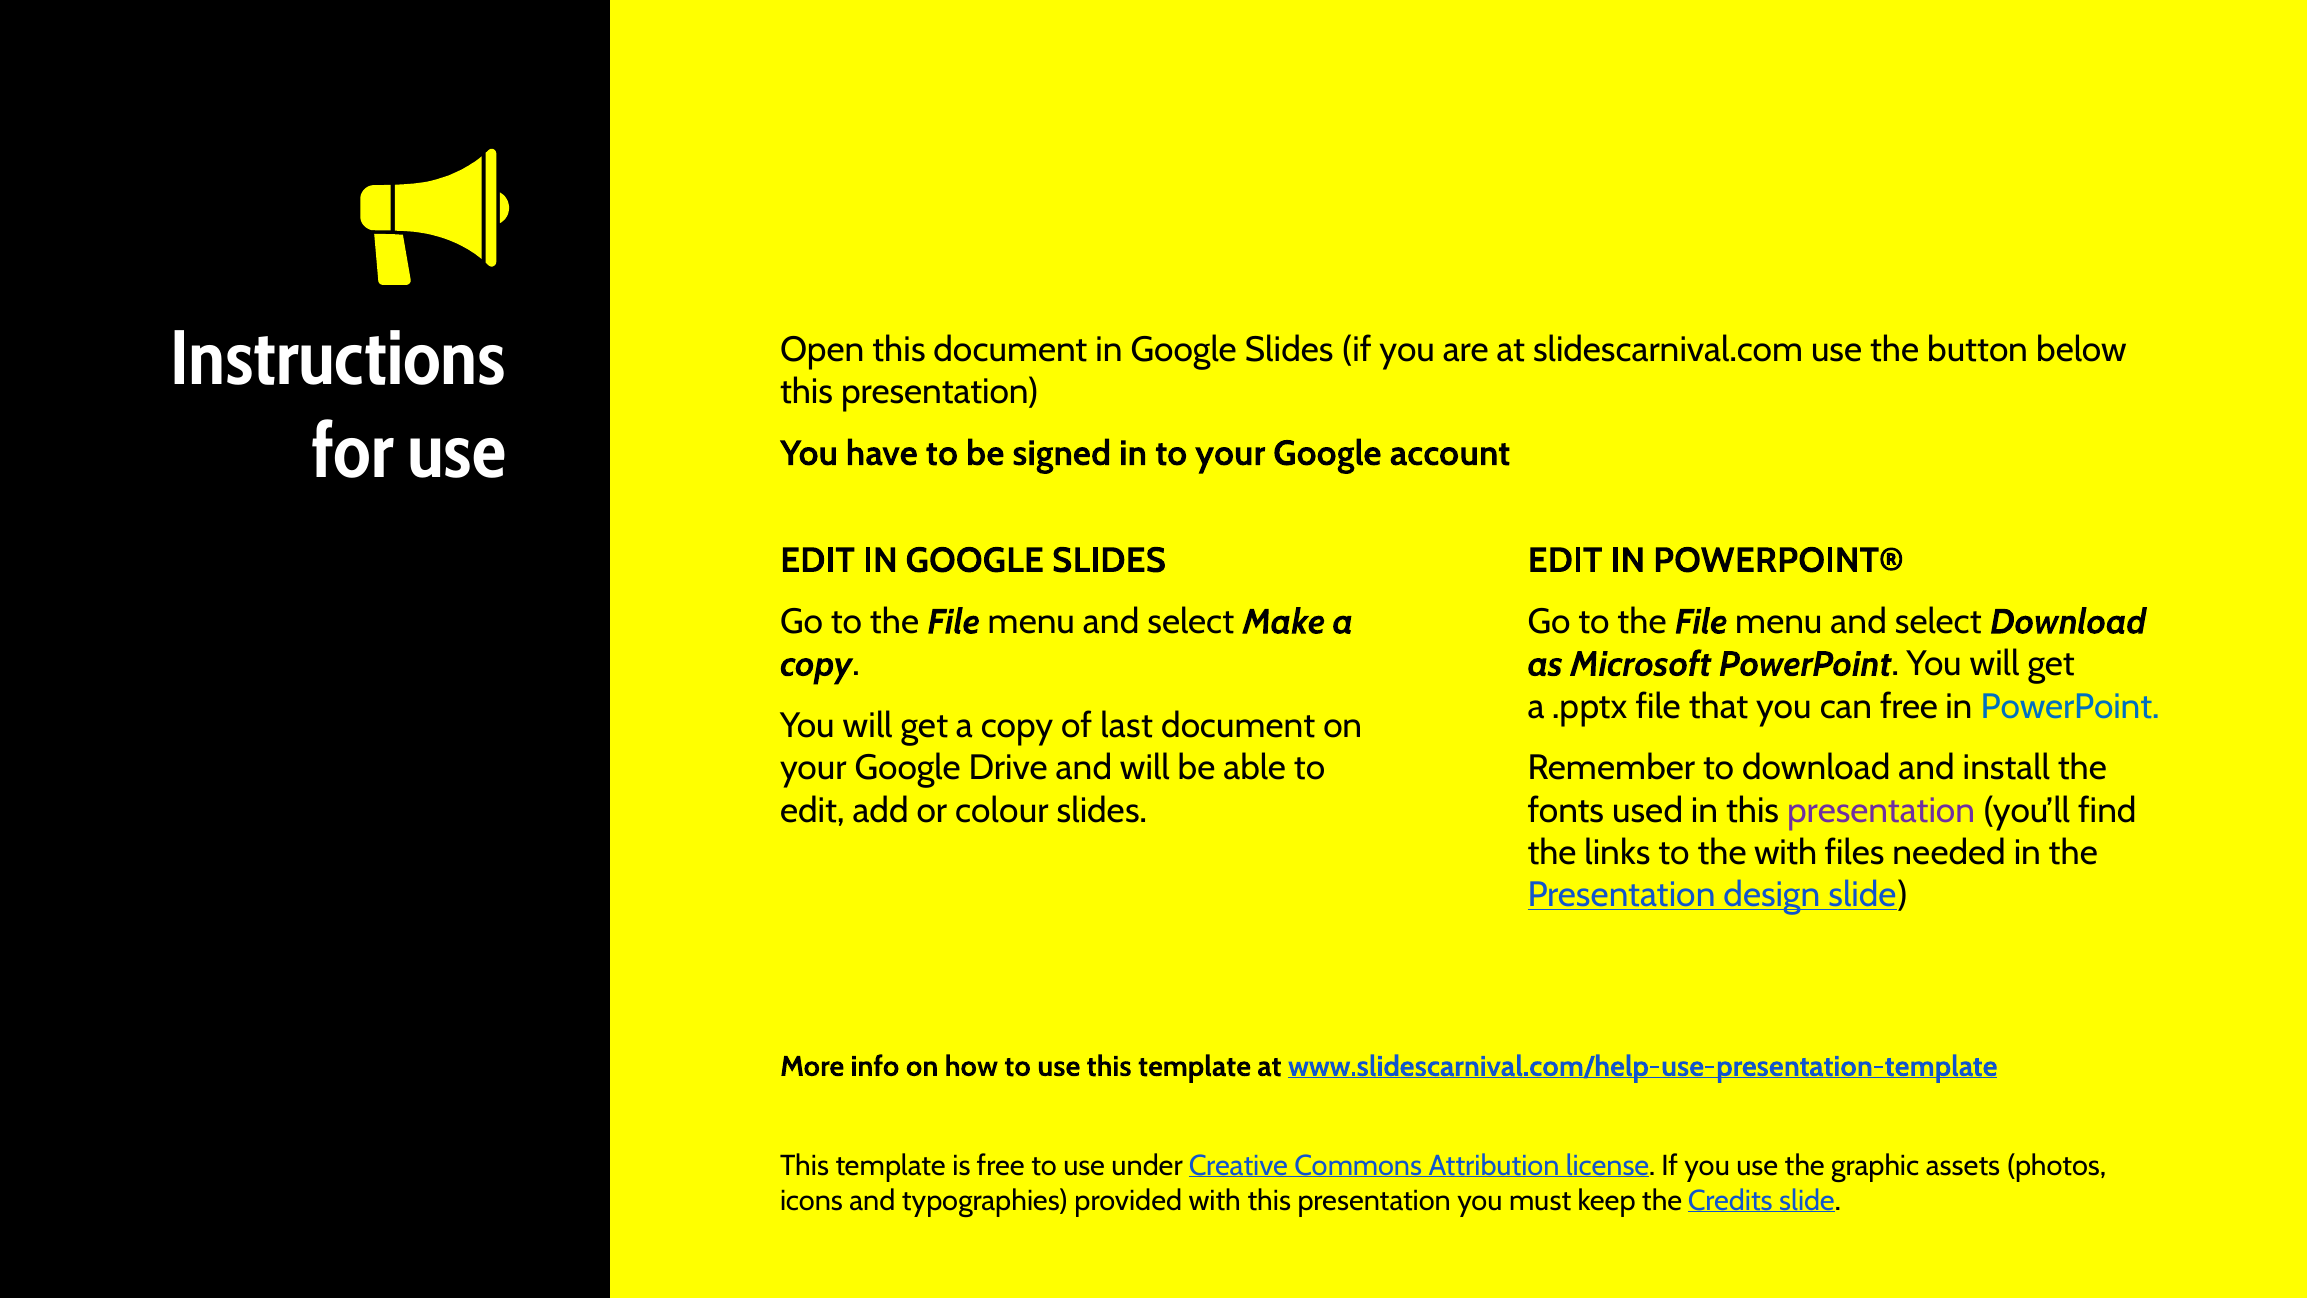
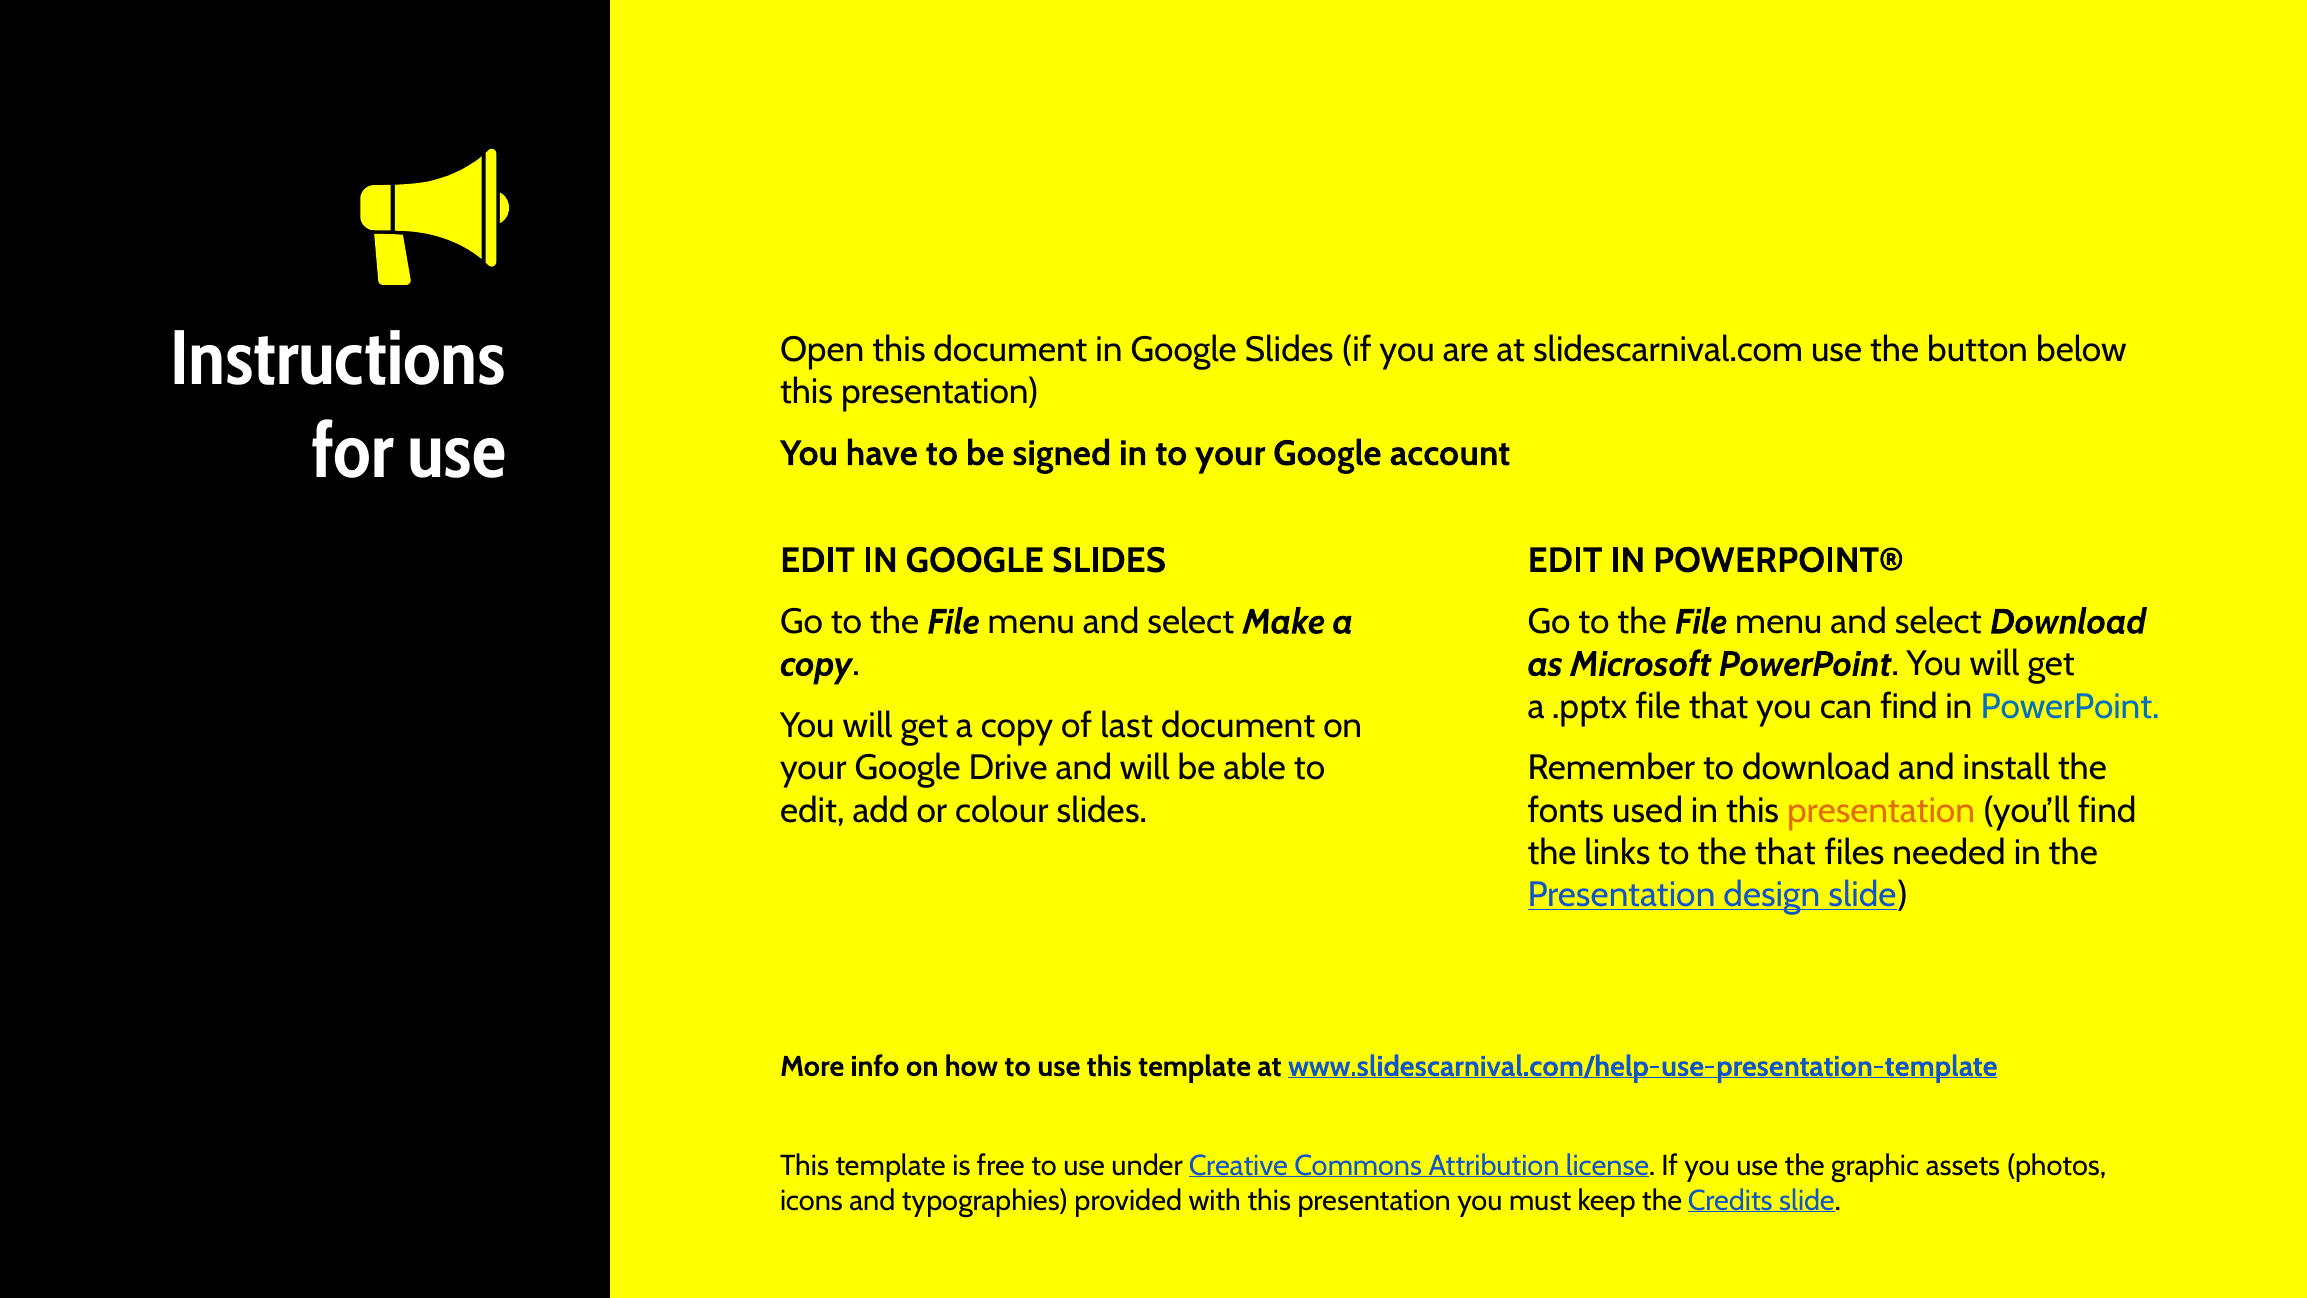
can free: free -> find
presentation at (1881, 810) colour: purple -> orange
the with: with -> that
